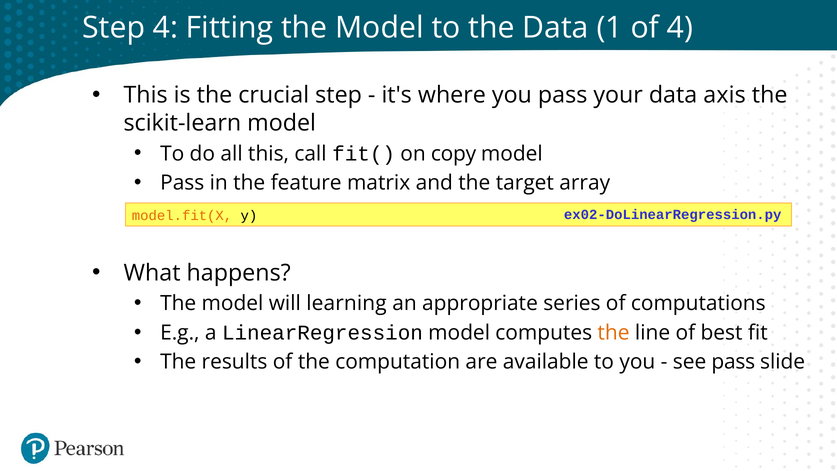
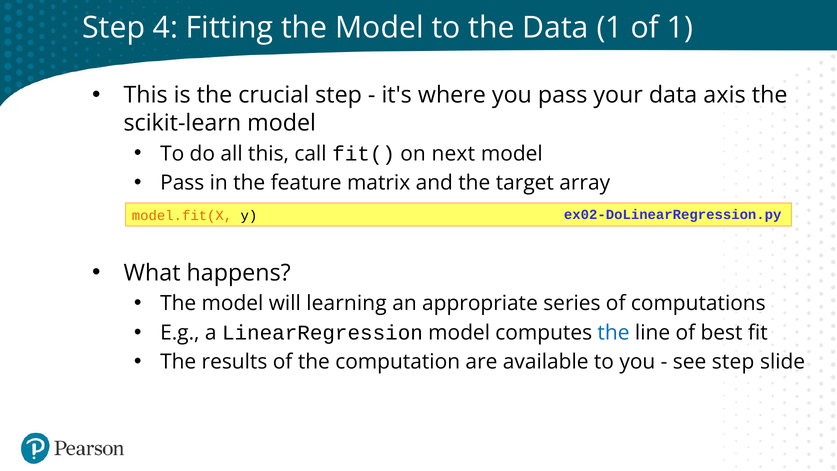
4 at (680, 28): 4 -> 1
copy: copy -> next
the at (614, 333) colour: orange -> blue
see pass: pass -> step
